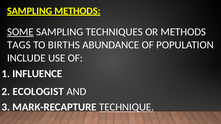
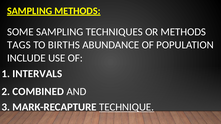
SOME underline: present -> none
INFLUENCE: INFLUENCE -> INTERVALS
ECOLOGIST: ECOLOGIST -> COMBINED
